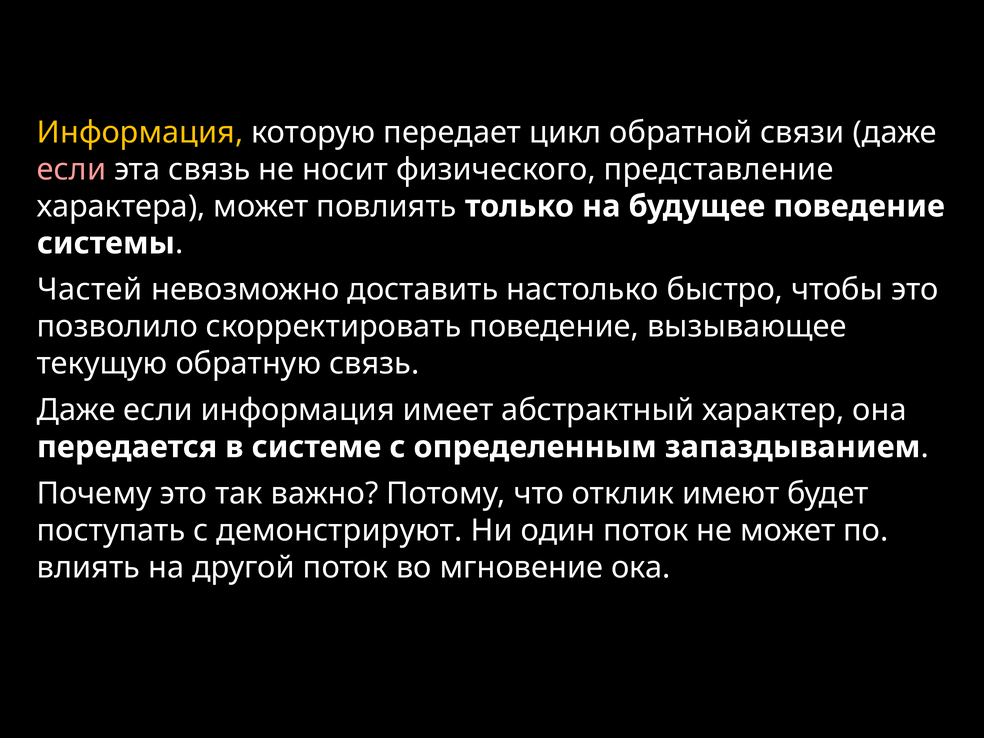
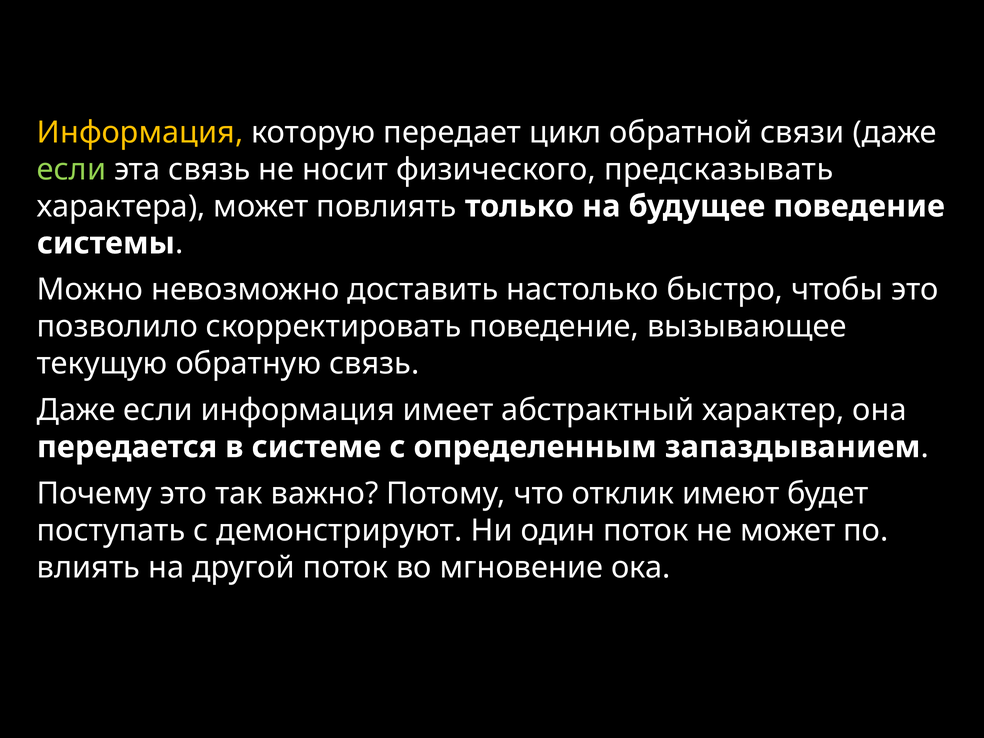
если at (72, 169) colour: pink -> light green
представление: представление -> предсказывать
Частей: Частей -> Можно
